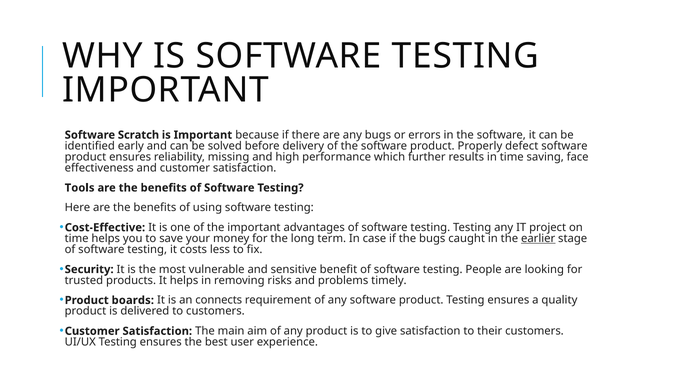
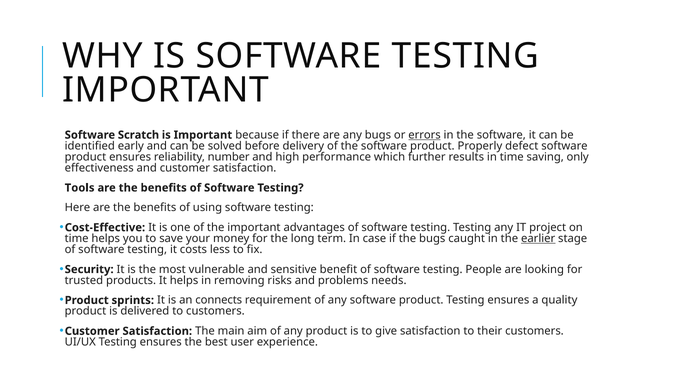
errors underline: none -> present
missing: missing -> number
face: face -> only
timely: timely -> needs
boards: boards -> sprints
